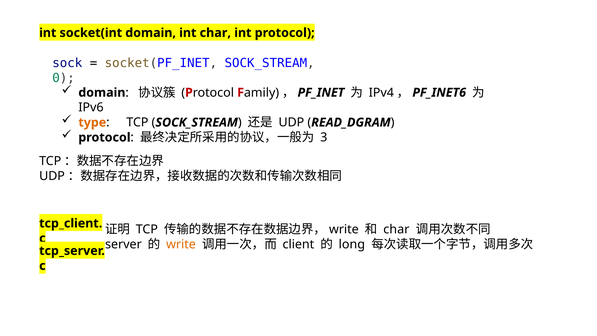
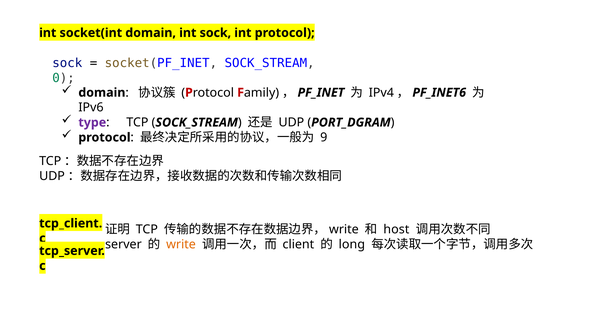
int char: char -> sock
type colour: orange -> purple
READ_DGRAM: READ_DGRAM -> PORT_DGRAM
3: 3 -> 9
char at (396, 229): char -> host
